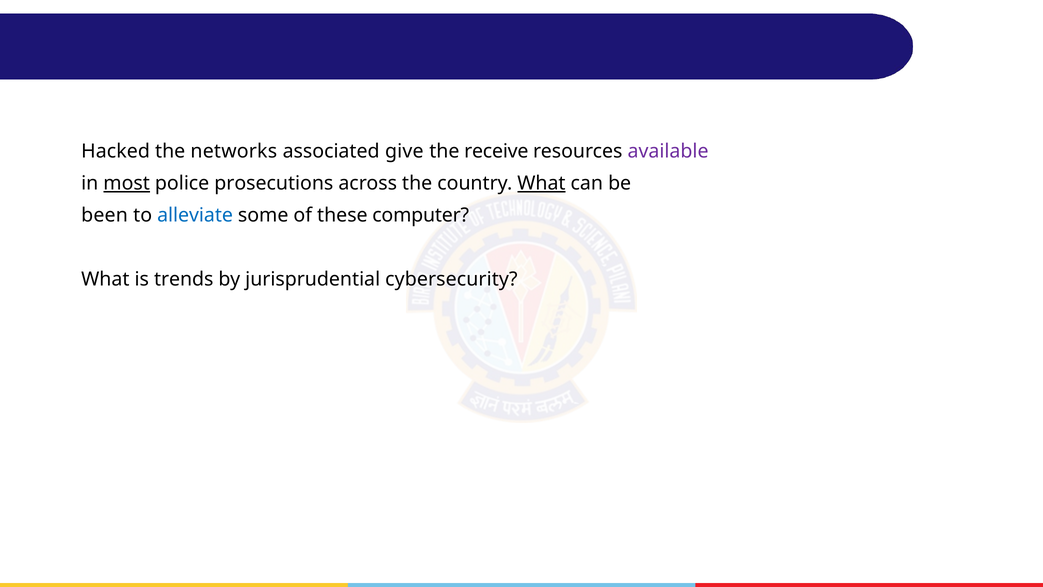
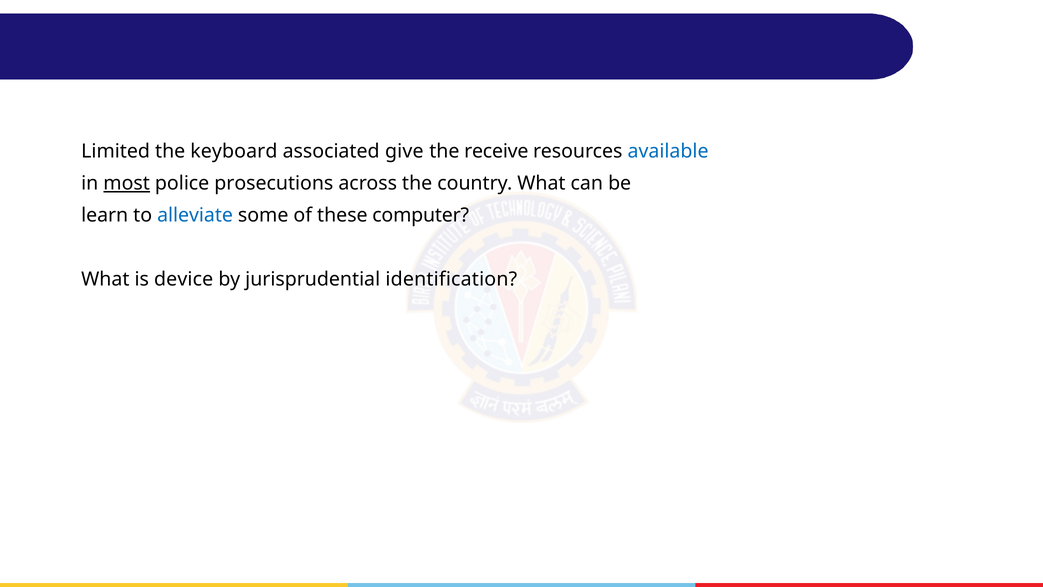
Hacked: Hacked -> Limited
networks: networks -> keyboard
available colour: purple -> blue
What at (541, 183) underline: present -> none
been: been -> learn
trends: trends -> device
cybersecurity: cybersecurity -> identification
